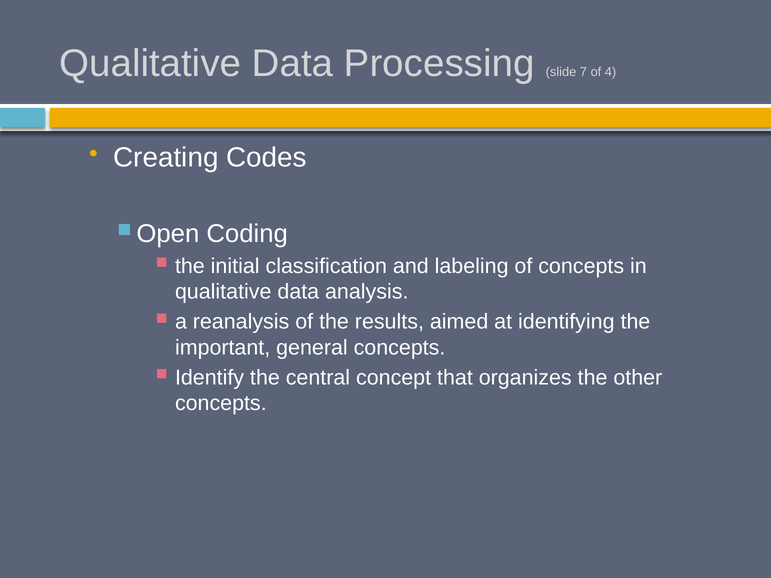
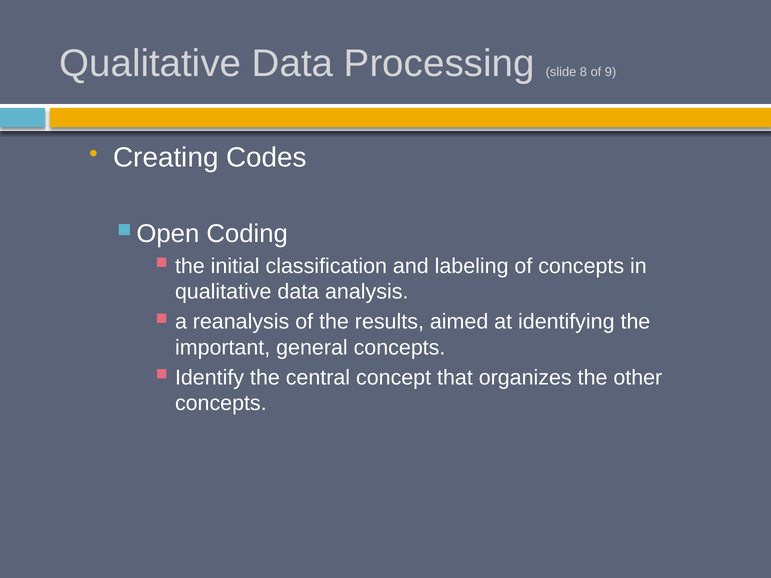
7: 7 -> 8
4: 4 -> 9
